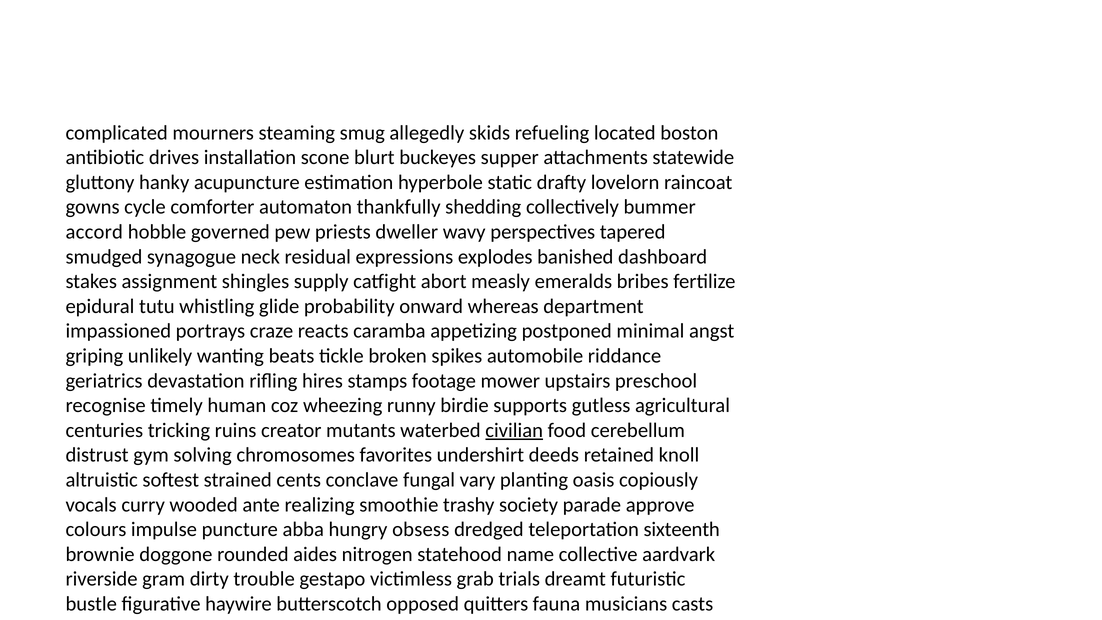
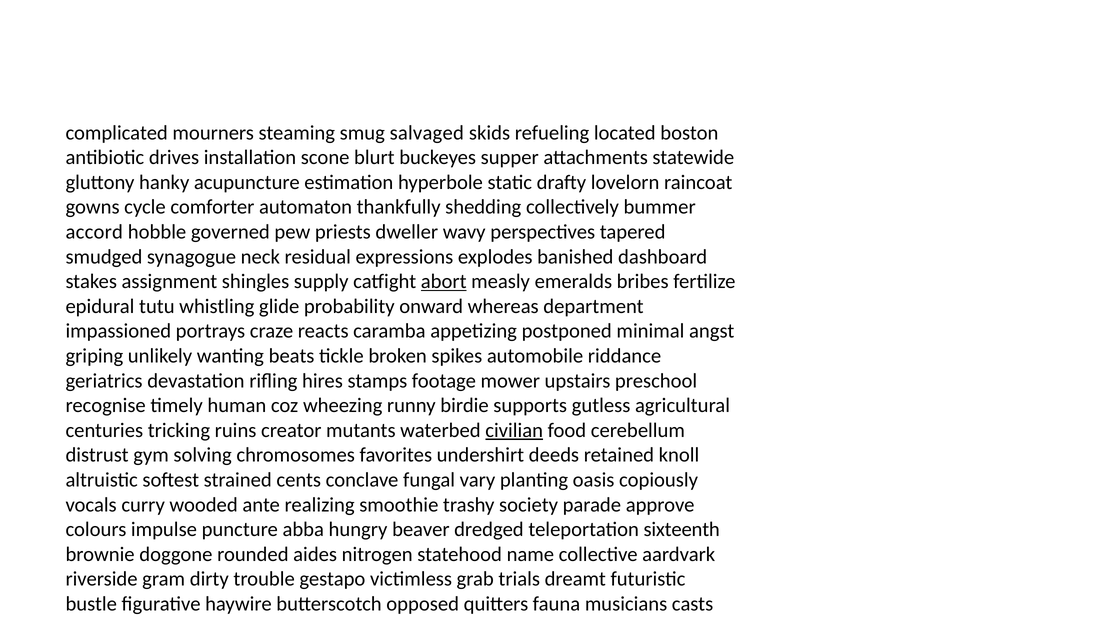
allegedly: allegedly -> salvaged
abort underline: none -> present
hungry obsess: obsess -> beaver
